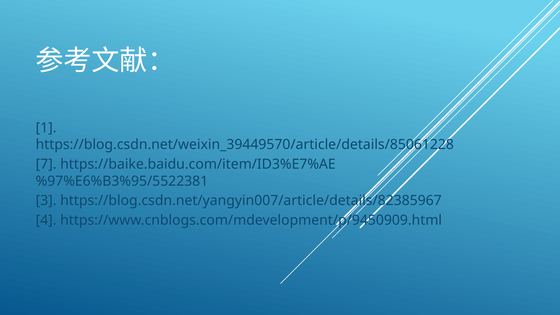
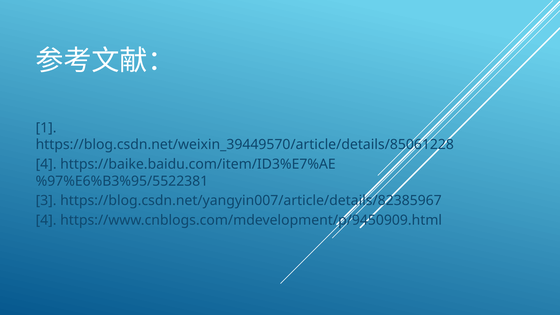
7 at (46, 164): 7 -> 4
